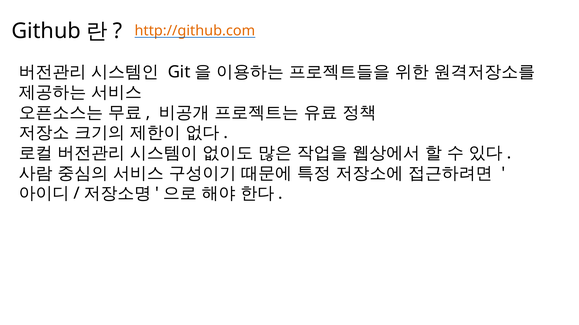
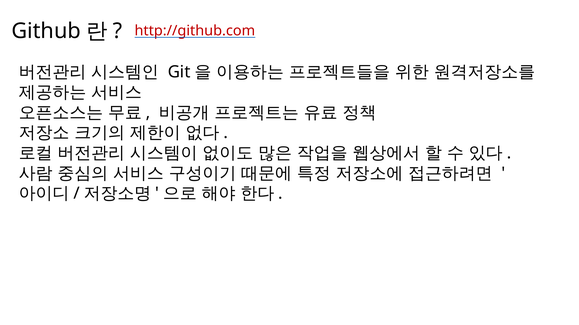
http://github.com colour: orange -> red
